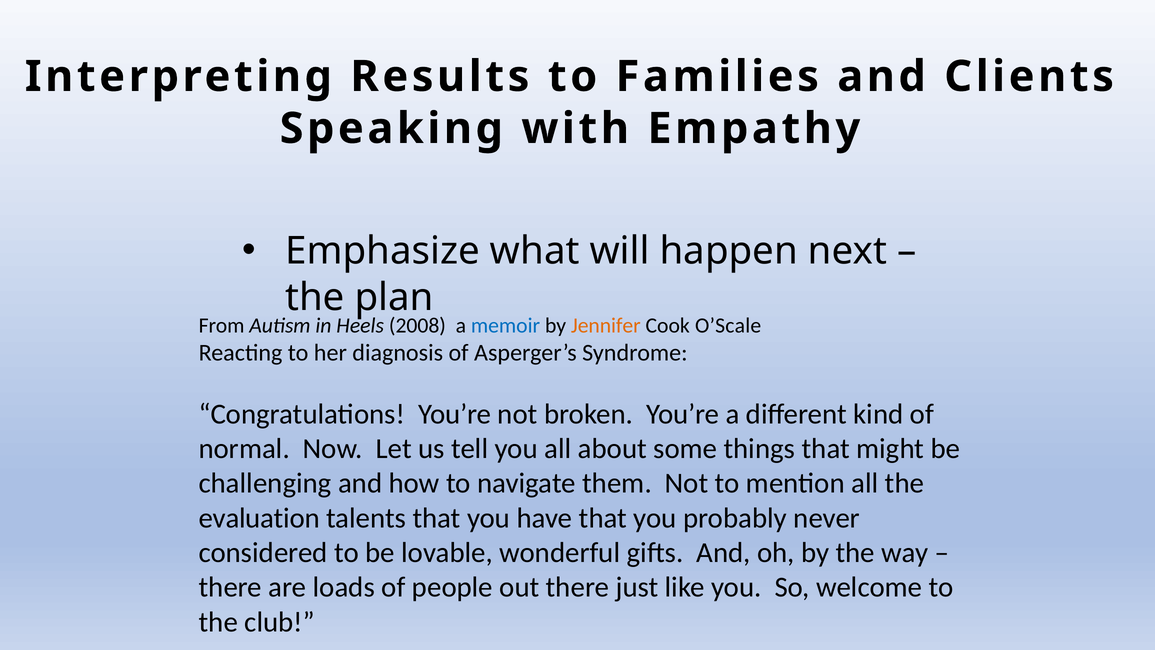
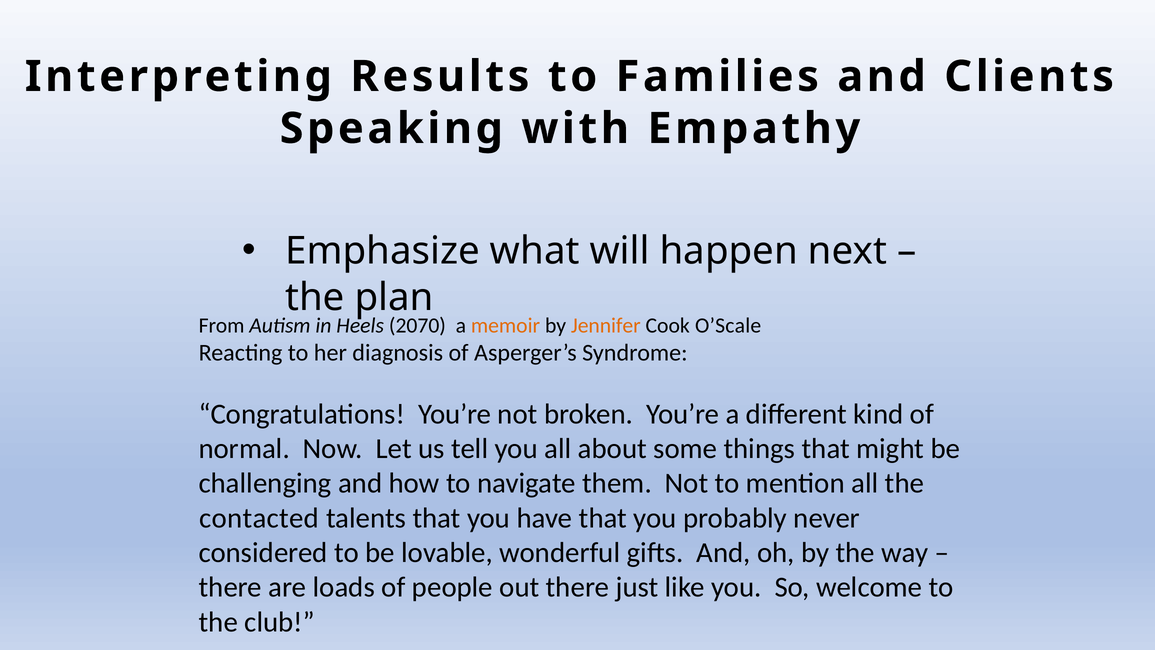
2008: 2008 -> 2070
memoir colour: blue -> orange
evaluation: evaluation -> contacted
